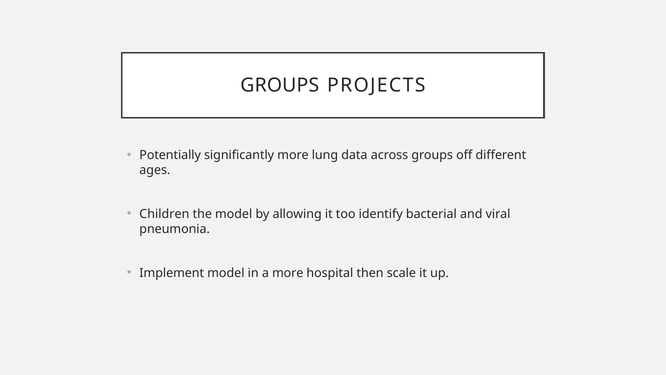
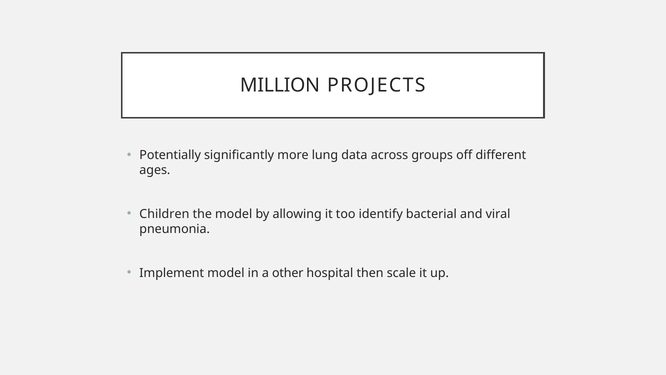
GROUPS at (280, 85): GROUPS -> MILLION
a more: more -> other
